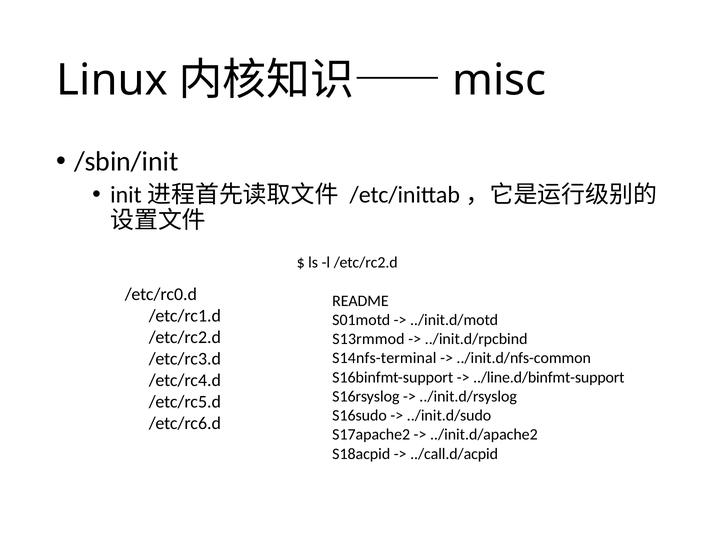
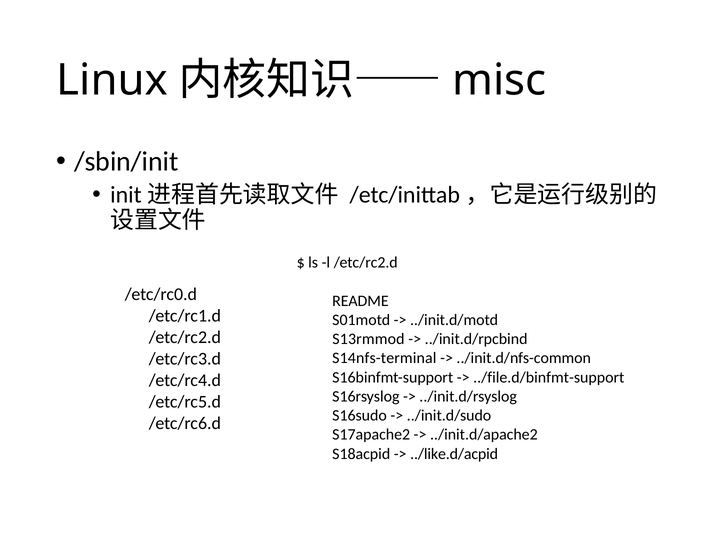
../line.d/binfmt-support: ../line.d/binfmt-support -> ../file.d/binfmt-support
../call.d/acpid: ../call.d/acpid -> ../like.d/acpid
